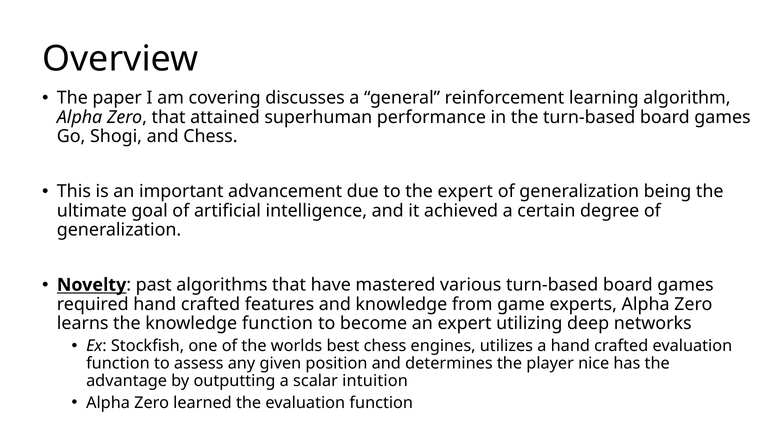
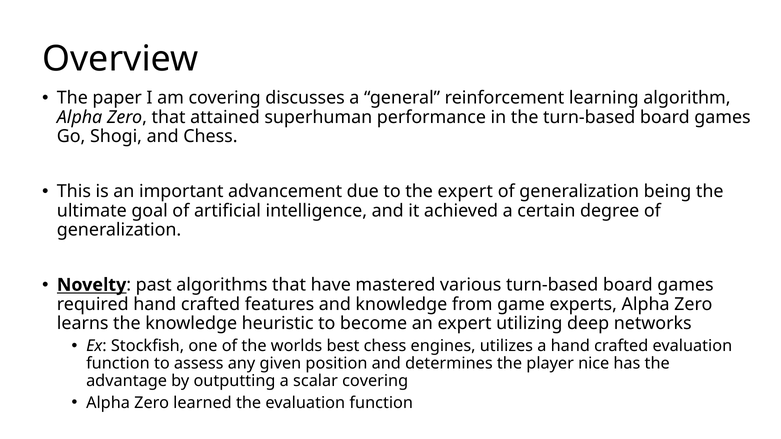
knowledge function: function -> heuristic
scalar intuition: intuition -> covering
